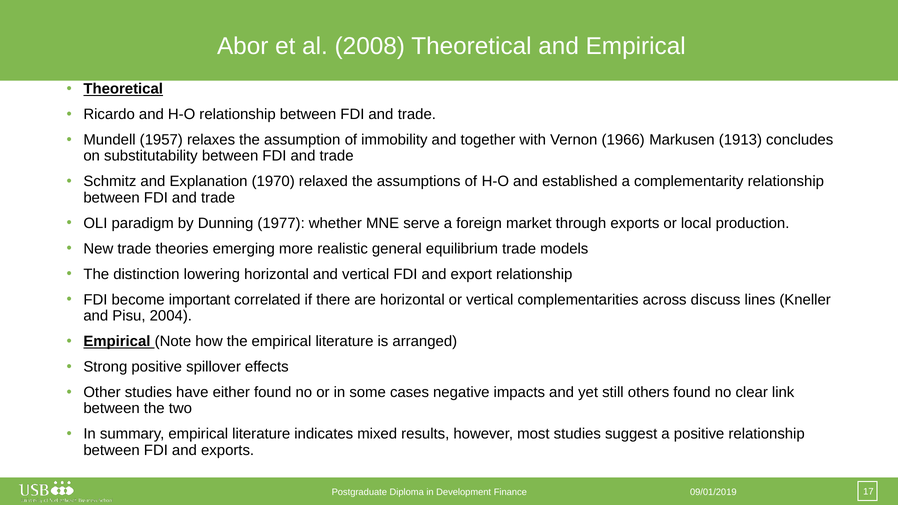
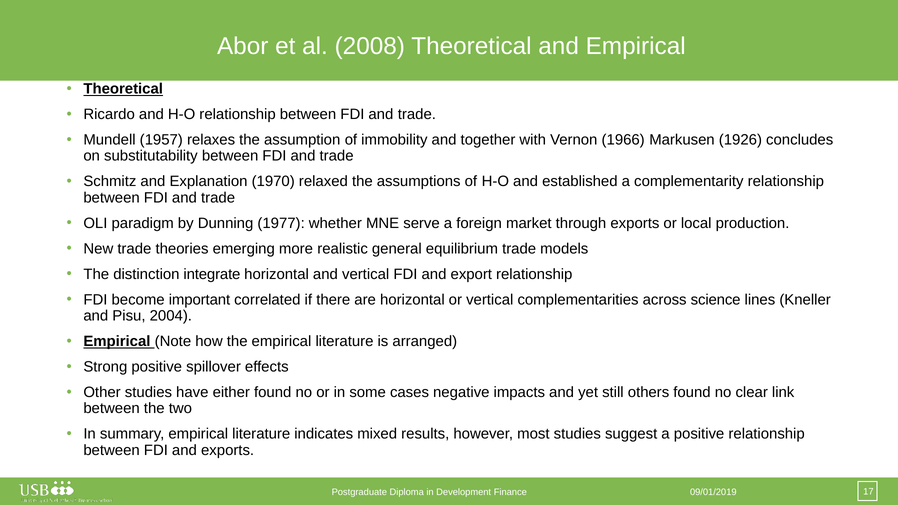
1913: 1913 -> 1926
lowering: lowering -> integrate
discuss: discuss -> science
